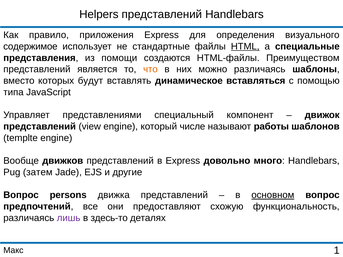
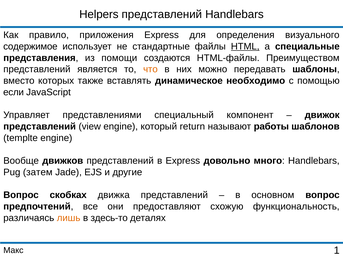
можно различаясь: различаясь -> передавать
будут: будут -> также
вставляться: вставляться -> необходимо
типа: типа -> если
числе: числе -> return
persons: persons -> скобках
основном underline: present -> none
лишь colour: purple -> orange
